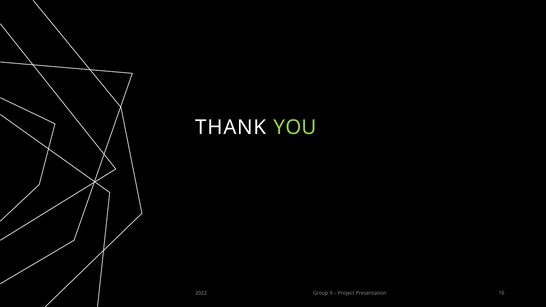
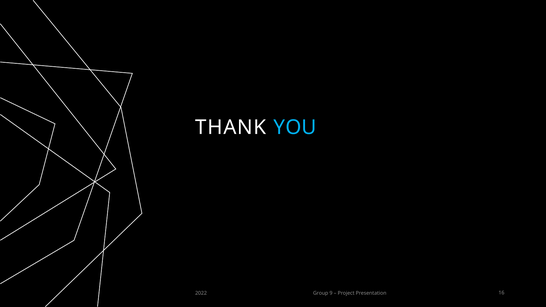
YOU colour: light green -> light blue
